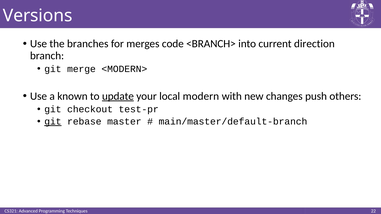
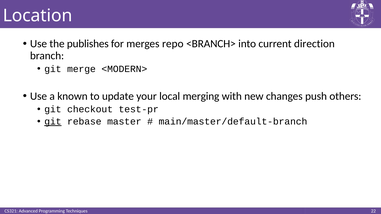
Versions: Versions -> Location
branches: branches -> publishes
code: code -> repo
update underline: present -> none
modern: modern -> merging
